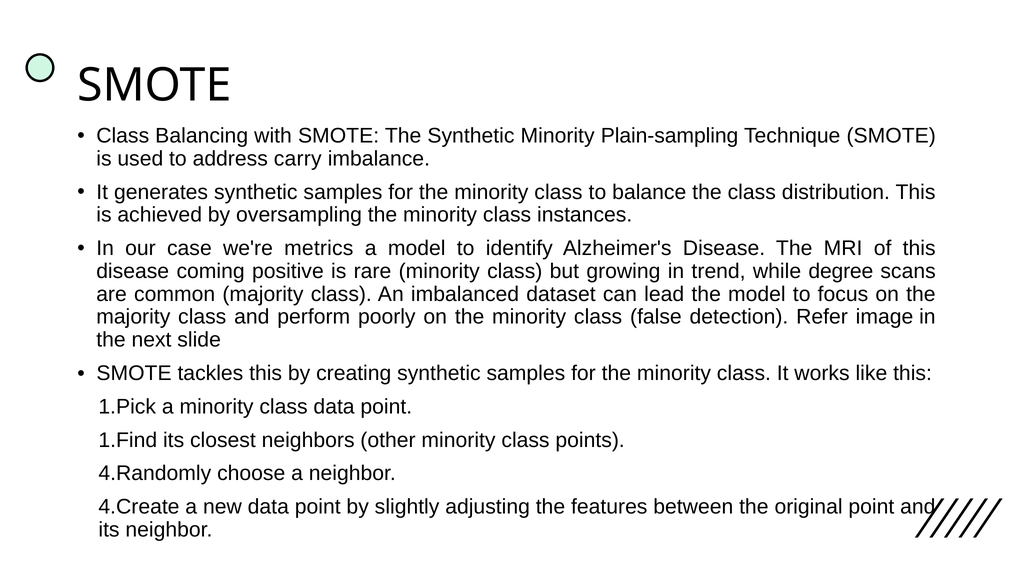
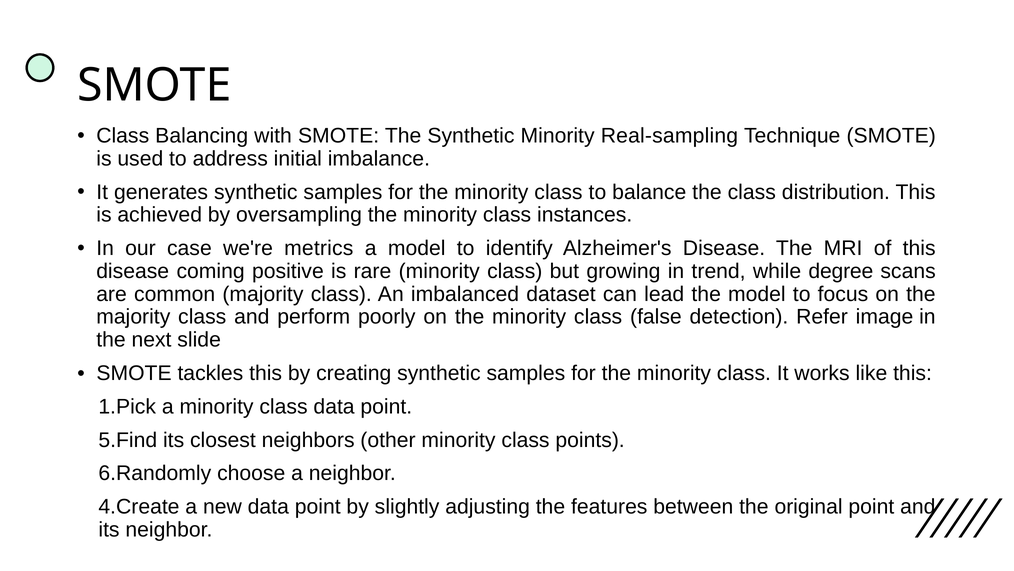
Plain-sampling: Plain-sampling -> Real-sampling
carry: carry -> initial
1.Find: 1.Find -> 5.Find
4.Randomly: 4.Randomly -> 6.Randomly
